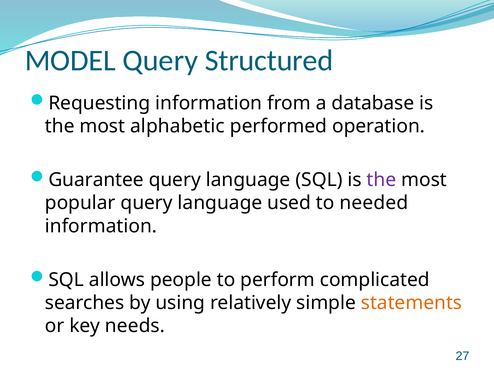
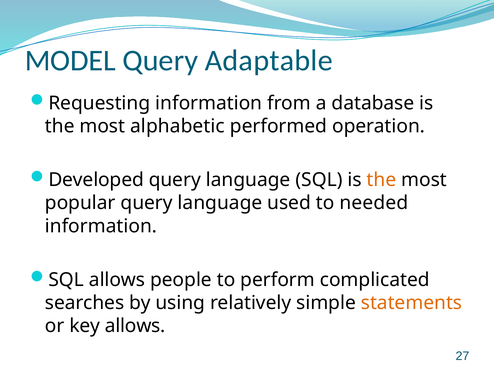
Structured: Structured -> Adaptable
Guarantee: Guarantee -> Developed
the at (381, 180) colour: purple -> orange
key needs: needs -> allows
